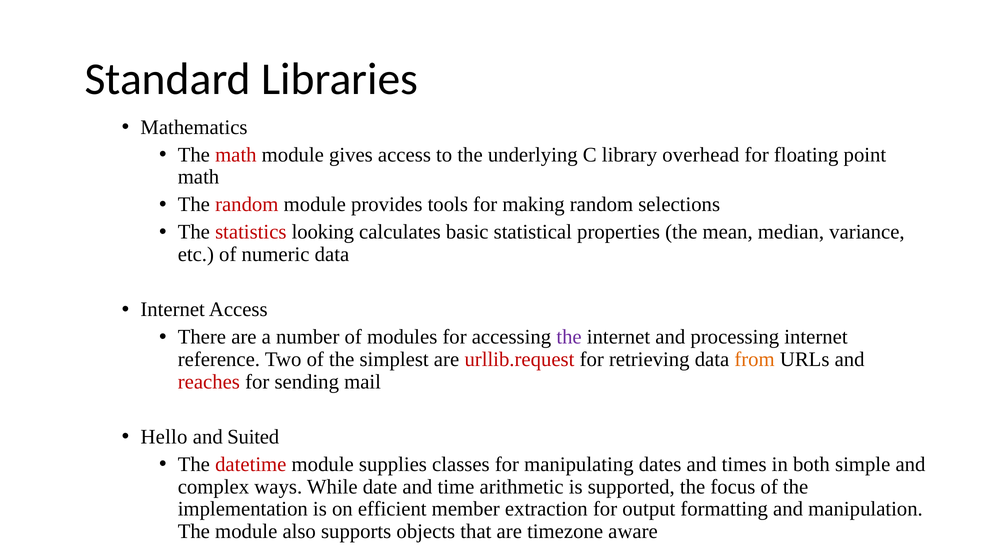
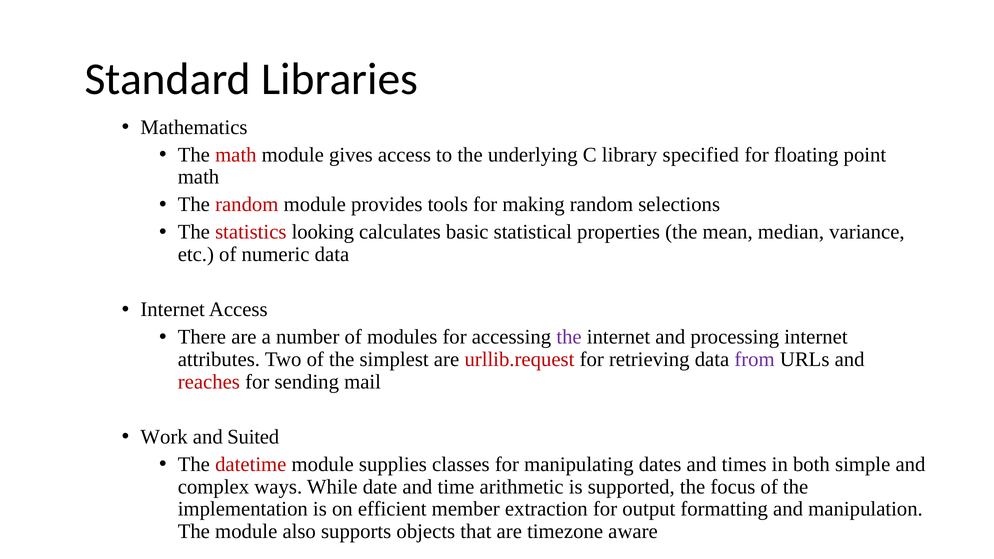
overhead: overhead -> specified
reference: reference -> attributes
from colour: orange -> purple
Hello: Hello -> Work
